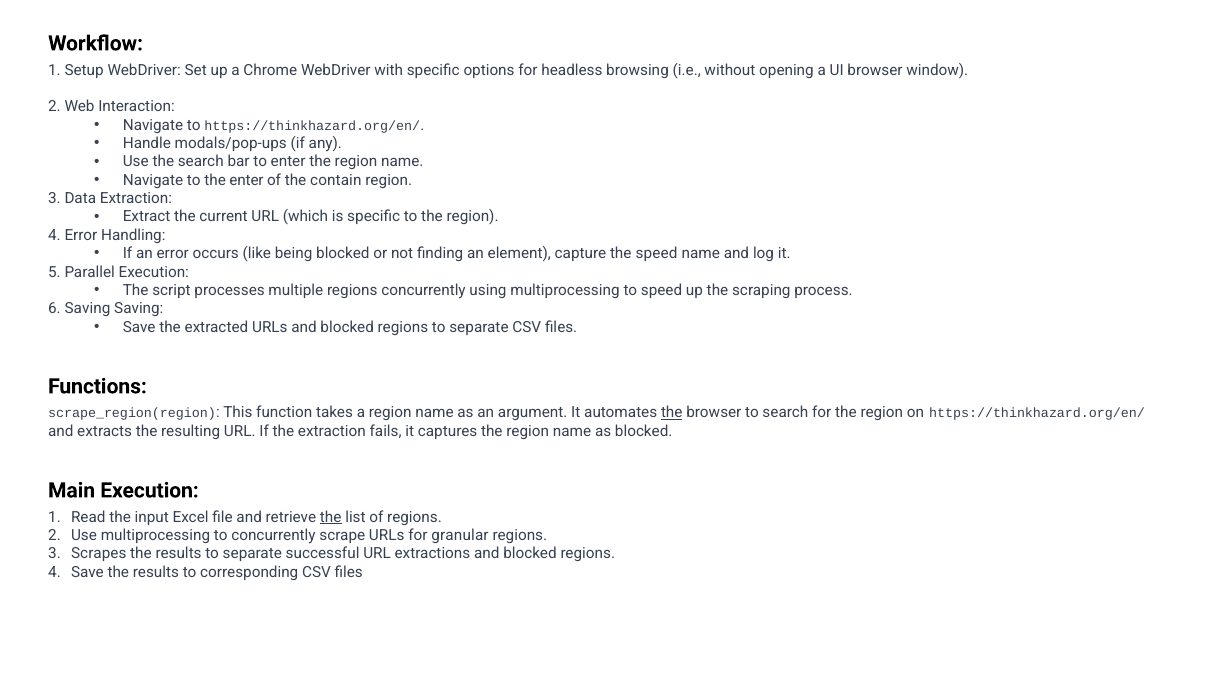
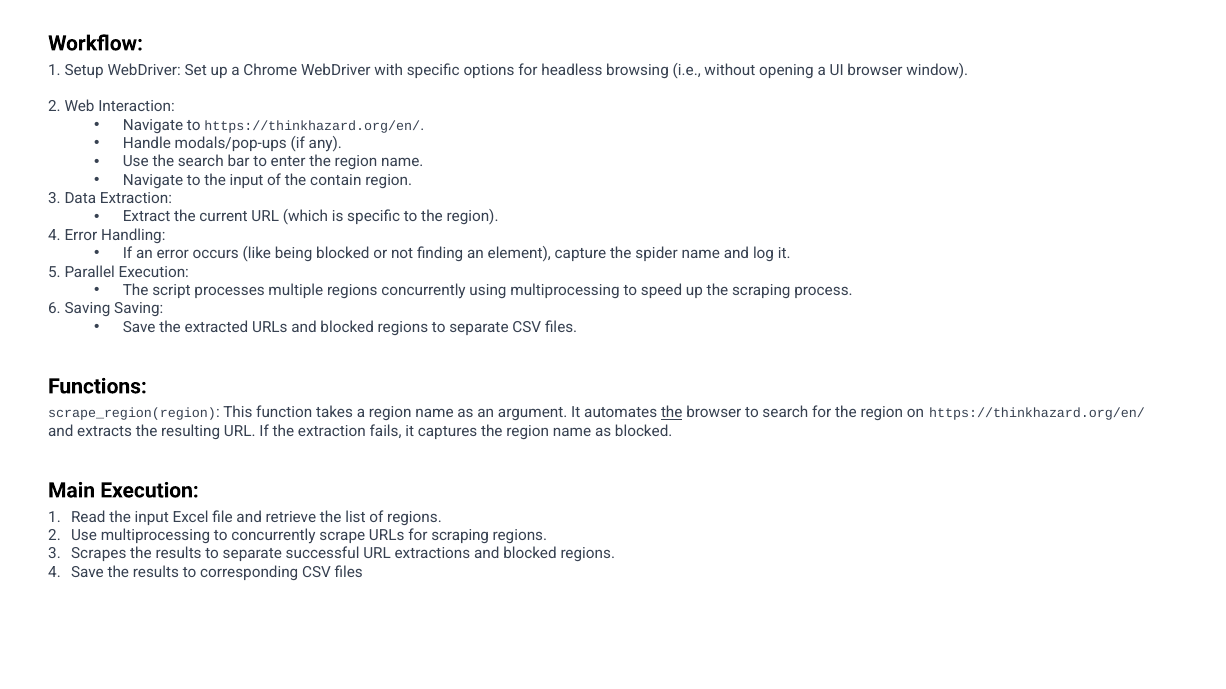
to the enter: enter -> input
the speed: speed -> spider
the at (331, 517) underline: present -> none
for granular: granular -> scraping
